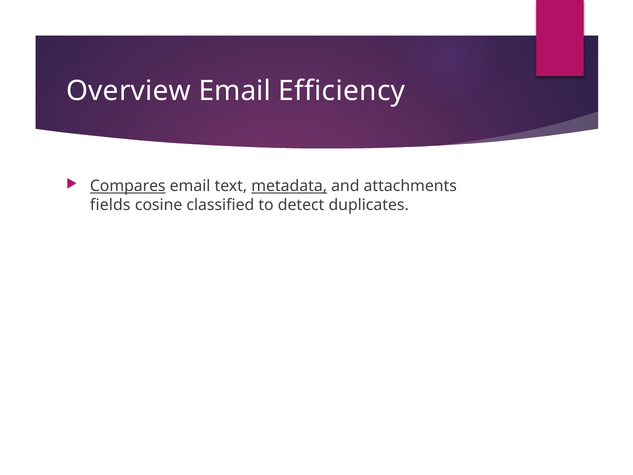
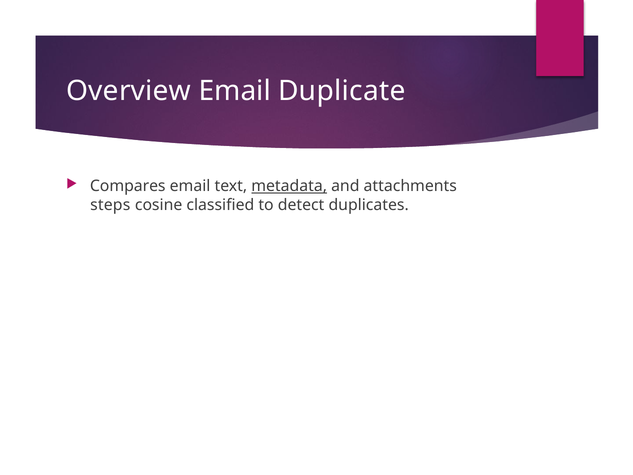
Efficiency: Efficiency -> Duplicate
Compares underline: present -> none
fields: fields -> steps
